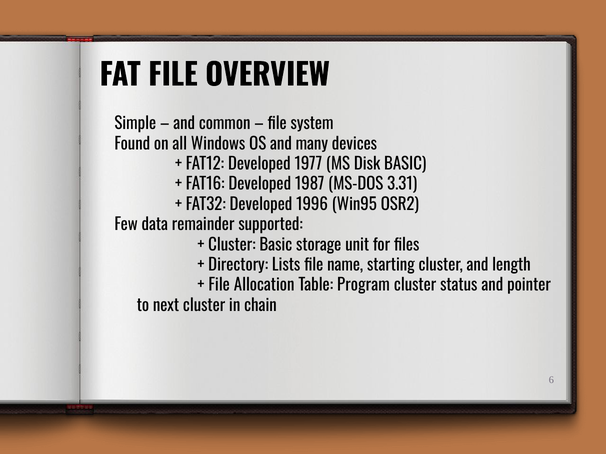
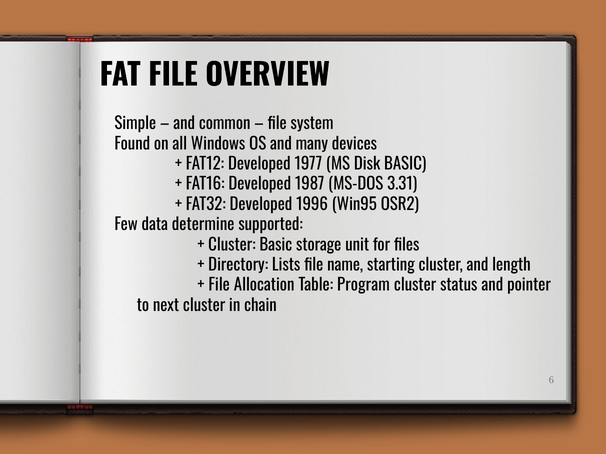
remainder: remainder -> determine
